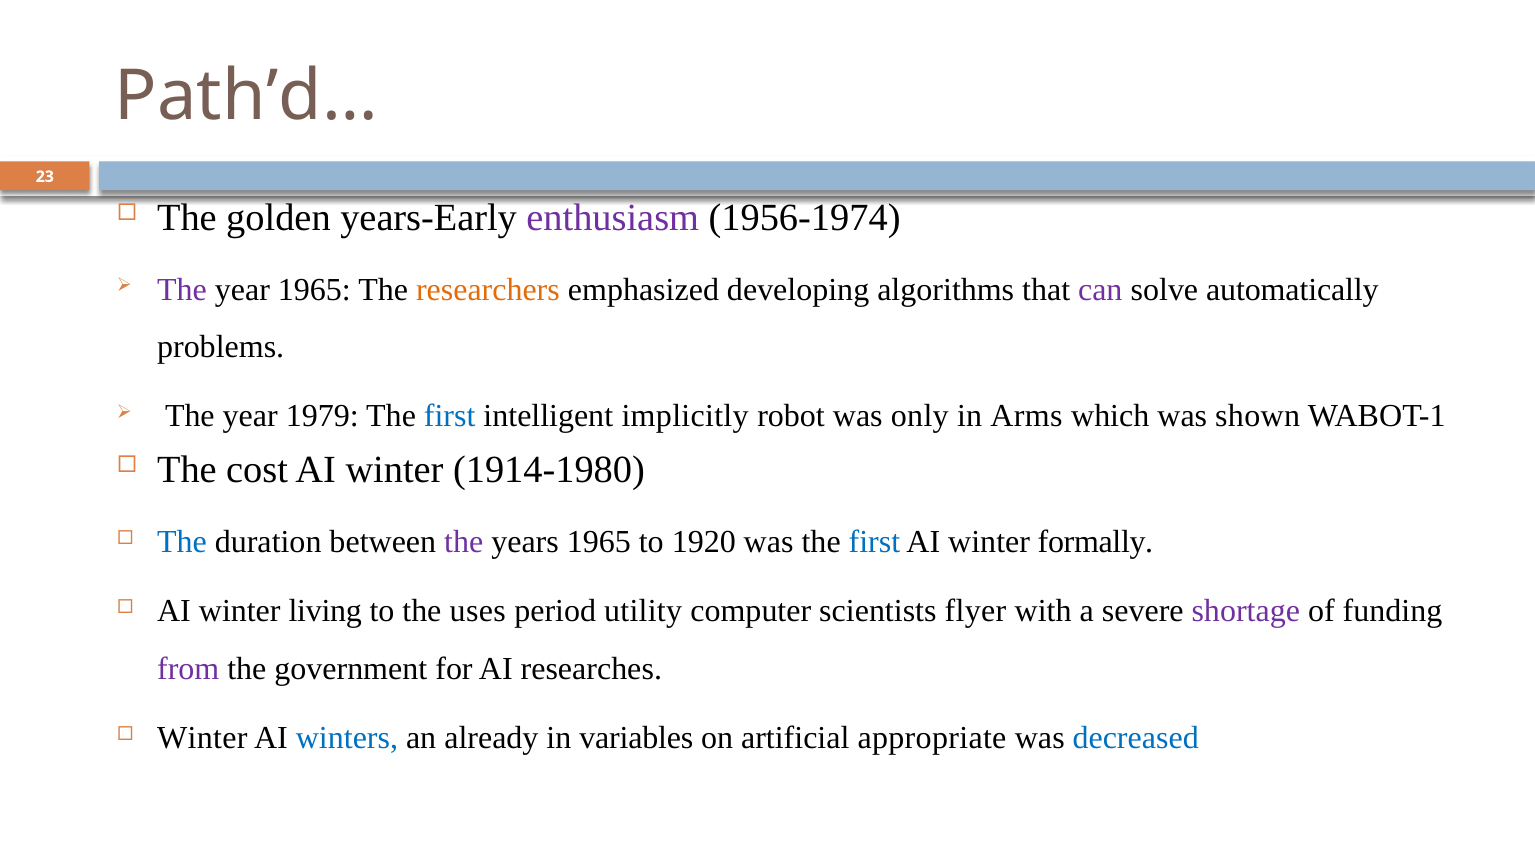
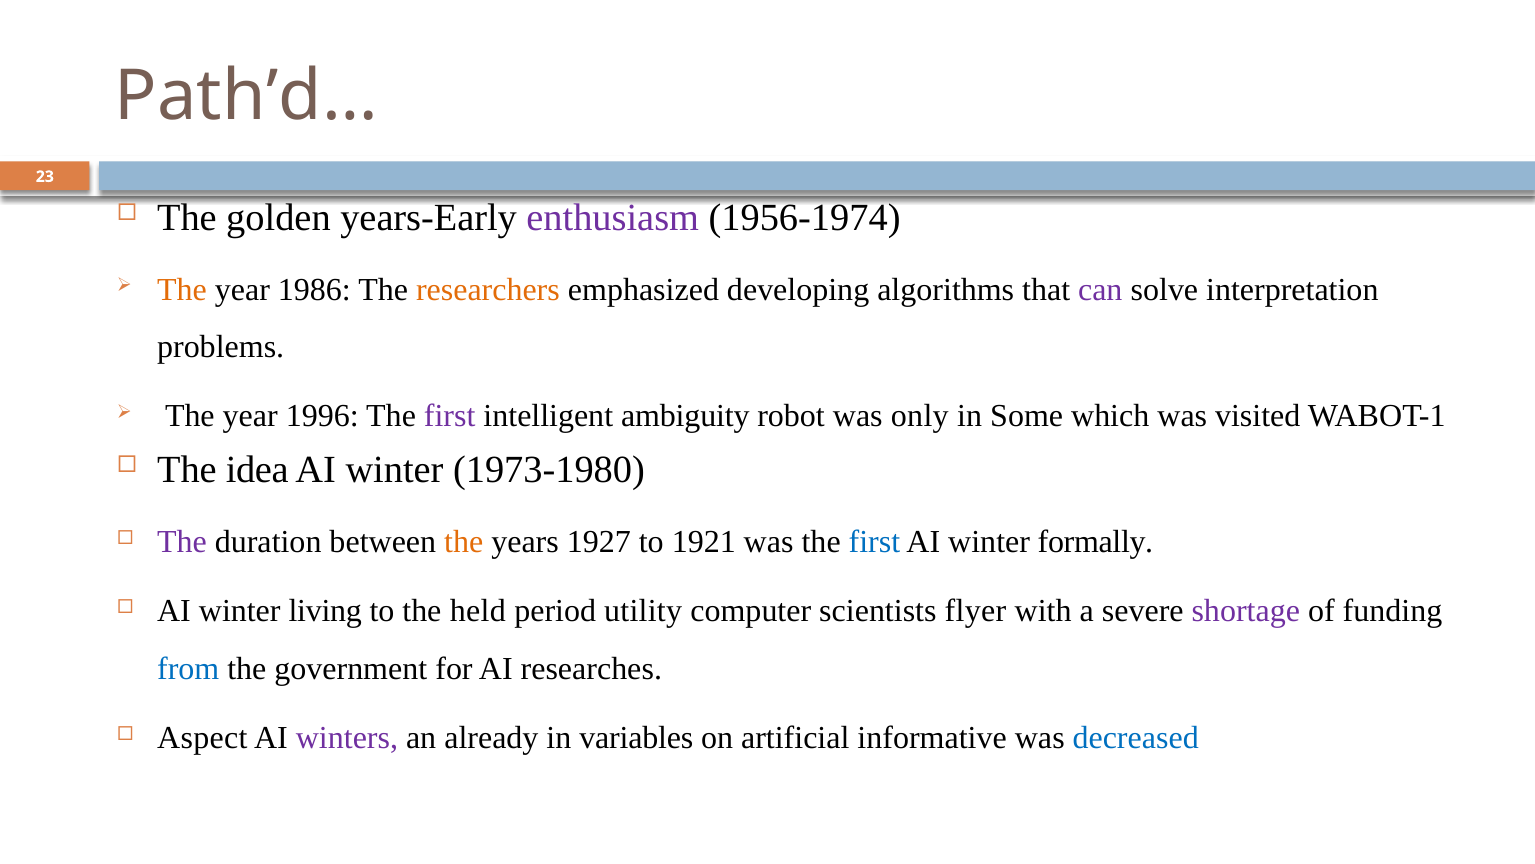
The at (182, 289) colour: purple -> orange
year 1965: 1965 -> 1986
automatically: automatically -> interpretation
1979: 1979 -> 1996
first at (450, 416) colour: blue -> purple
implicitly: implicitly -> ambiguity
Arms: Arms -> Some
shown: shown -> visited
cost: cost -> idea
1914-1980: 1914-1980 -> 1973-1980
The at (182, 542) colour: blue -> purple
the at (464, 542) colour: purple -> orange
years 1965: 1965 -> 1927
1920: 1920 -> 1921
uses: uses -> held
from colour: purple -> blue
Winter at (202, 737): Winter -> Aspect
winters colour: blue -> purple
appropriate: appropriate -> informative
